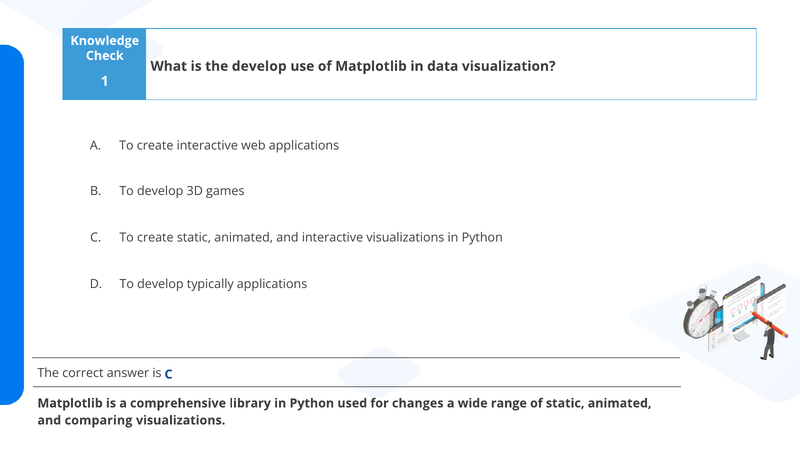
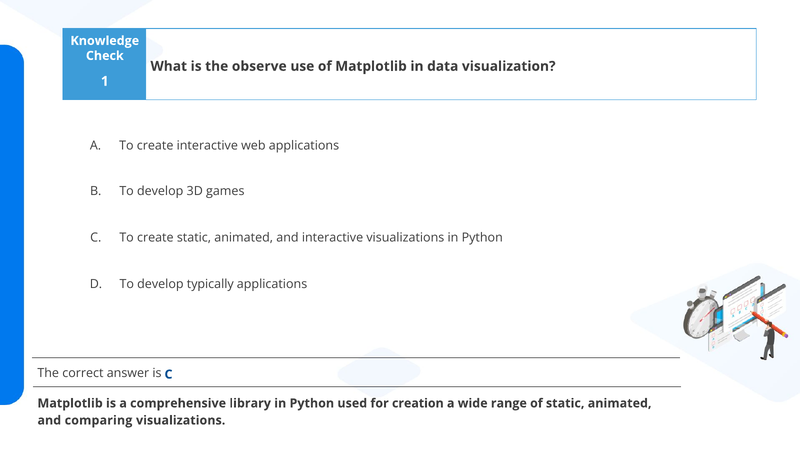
the develop: develop -> observe
changes: changes -> creation
